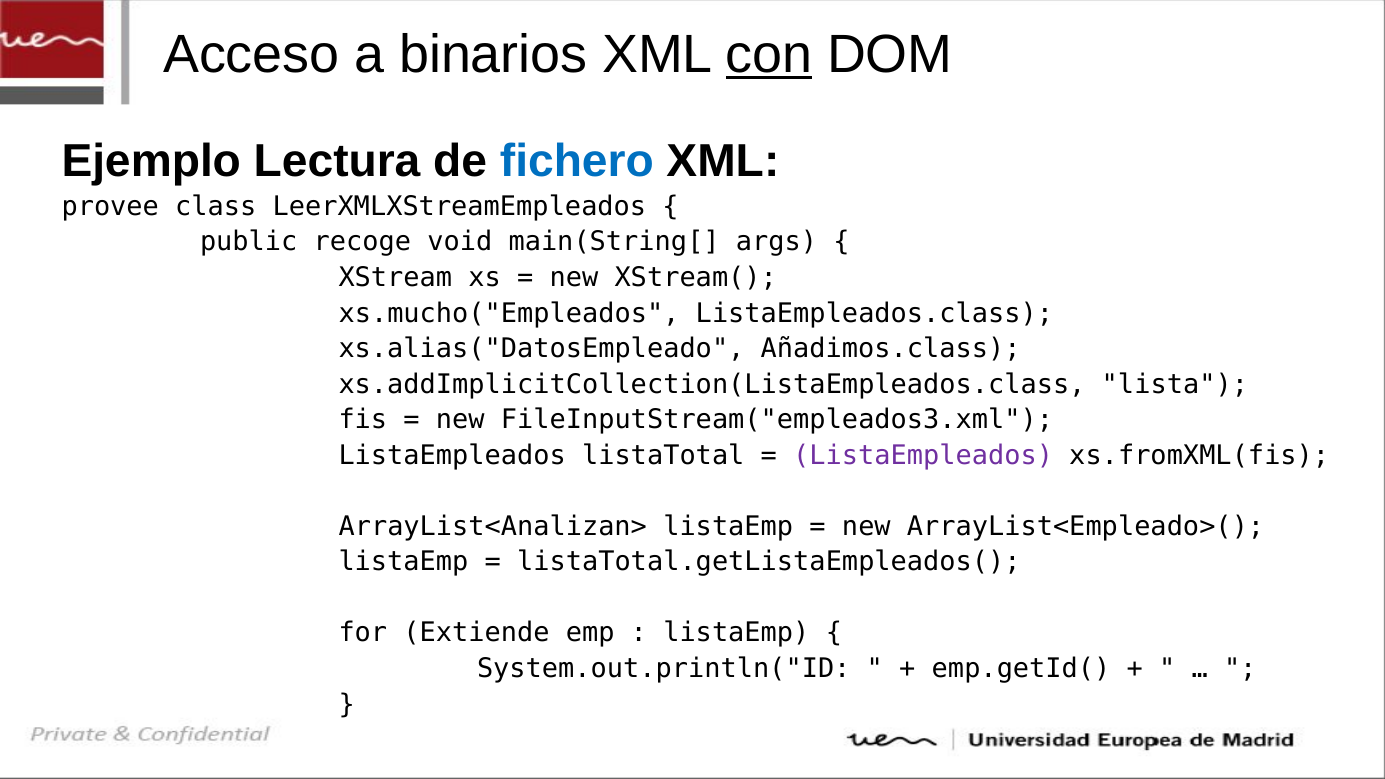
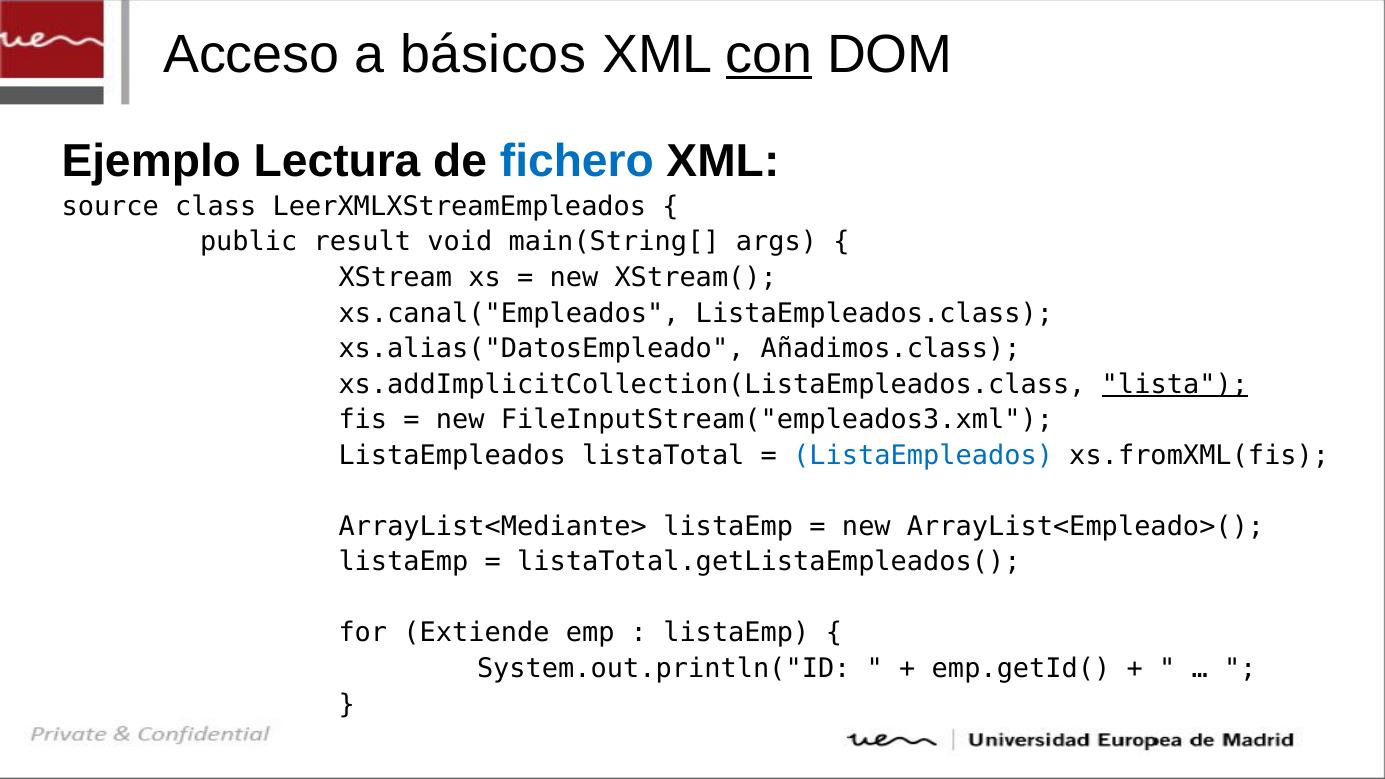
binarios: binarios -> básicos
provee: provee -> source
recoge: recoge -> result
xs.mucho("Empleados: xs.mucho("Empleados -> xs.canal("Empleados
lista underline: none -> present
ListaEmpleados at (923, 455) colour: purple -> blue
ArrayList<Analizan>: ArrayList<Analizan> -> ArrayList<Mediante>
